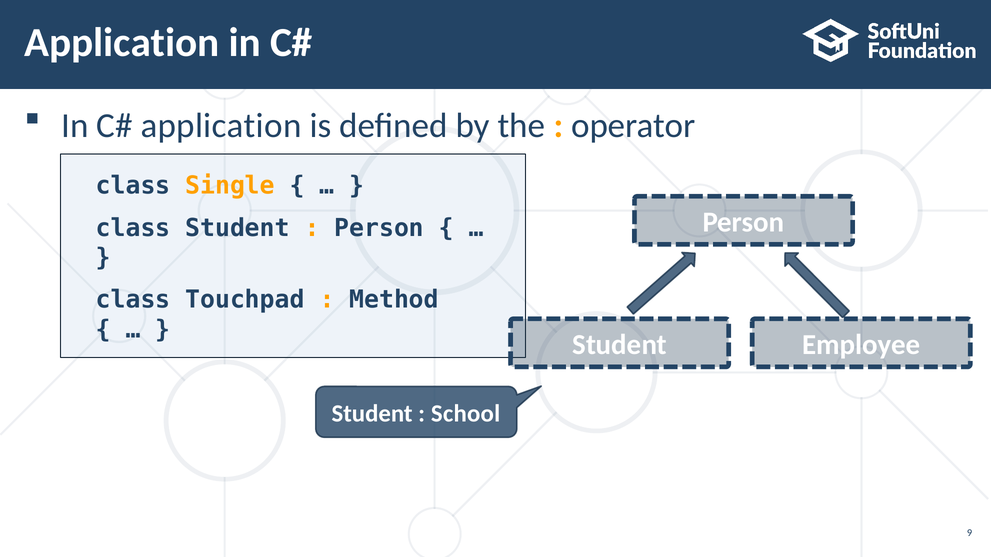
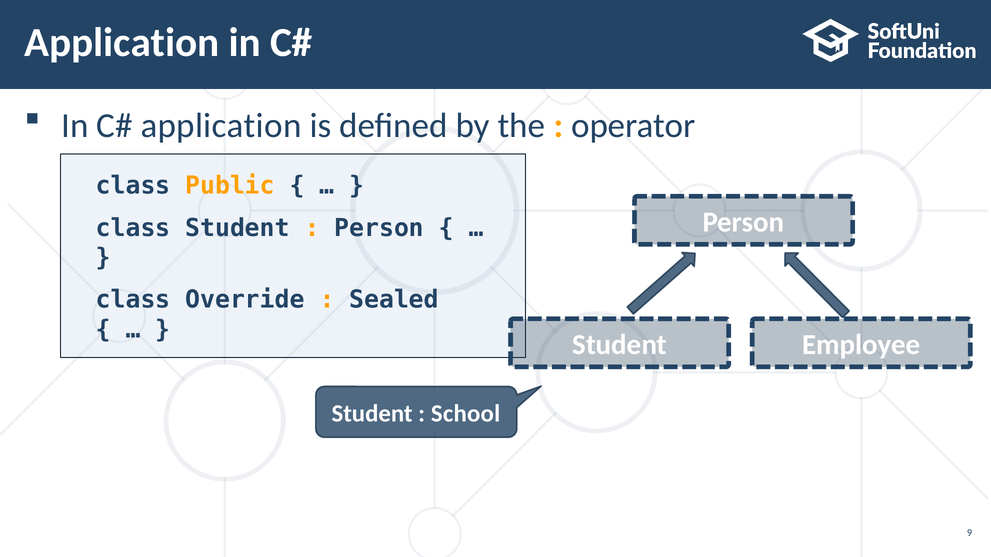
Single: Single -> Public
Touchpad: Touchpad -> Override
Method: Method -> Sealed
